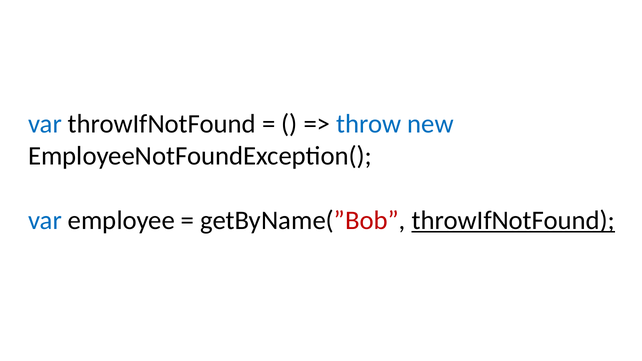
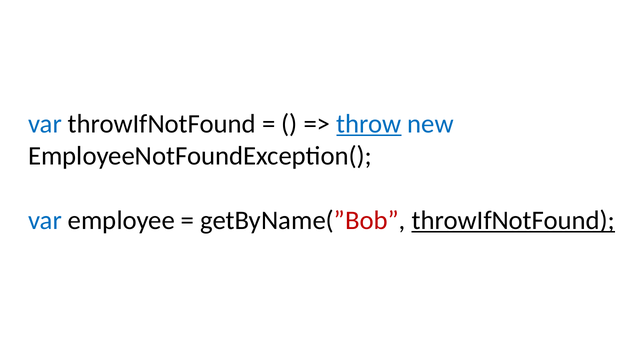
throw underline: none -> present
